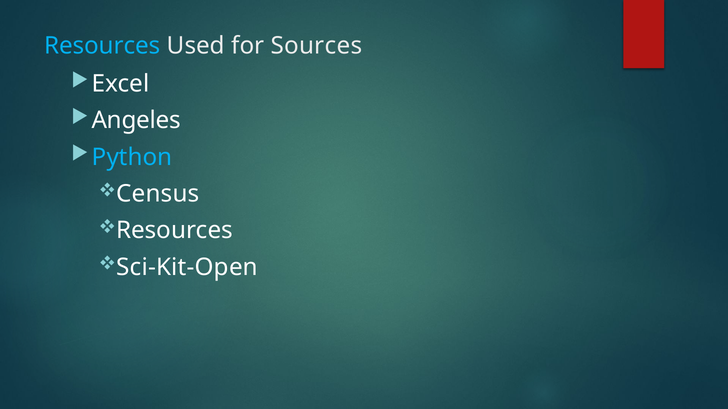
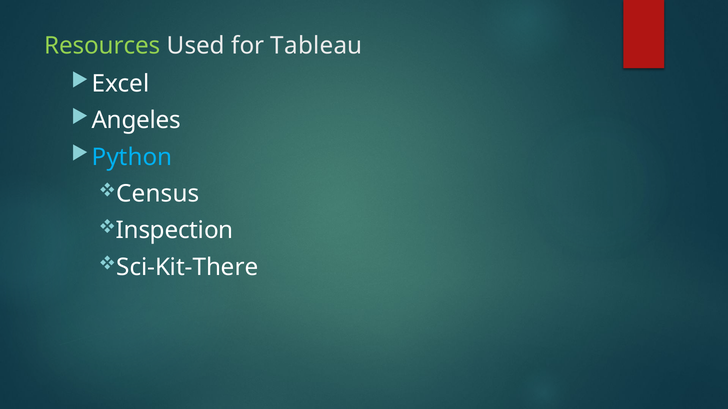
Resources at (102, 46) colour: light blue -> light green
Sources: Sources -> Tableau
Resources at (175, 231): Resources -> Inspection
Sci-Kit-Open: Sci-Kit-Open -> Sci-Kit-There
